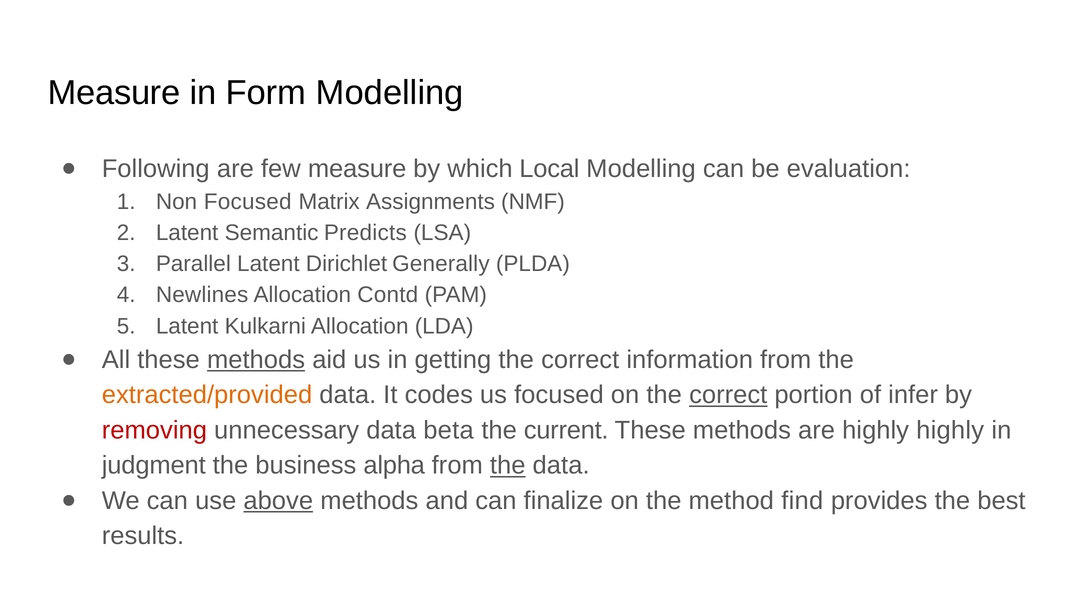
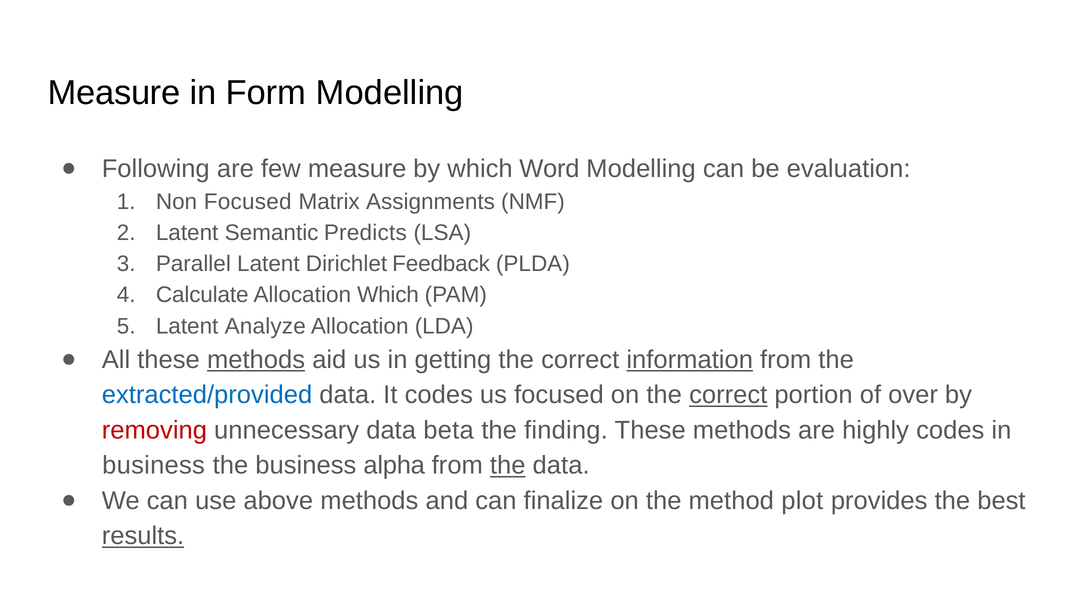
Local: Local -> Word
Generally: Generally -> Feedback
Newlines: Newlines -> Calculate
Allocation Contd: Contd -> Which
Kulkarni: Kulkarni -> Analyze
information underline: none -> present
extracted/provided colour: orange -> blue
infer: infer -> over
current: current -> finding
highly highly: highly -> codes
judgment at (154, 465): judgment -> business
above underline: present -> none
find: find -> plot
results underline: none -> present
